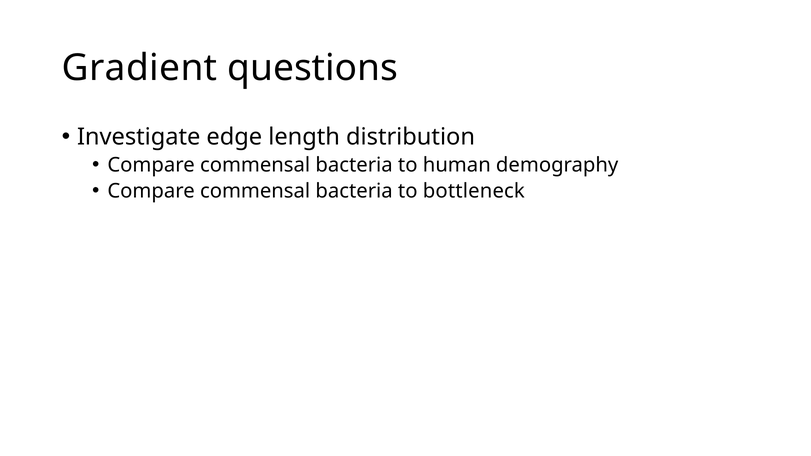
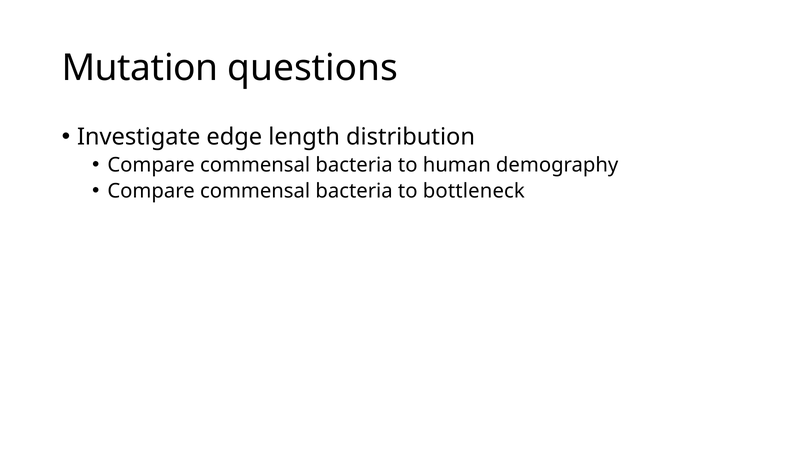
Gradient: Gradient -> Mutation
